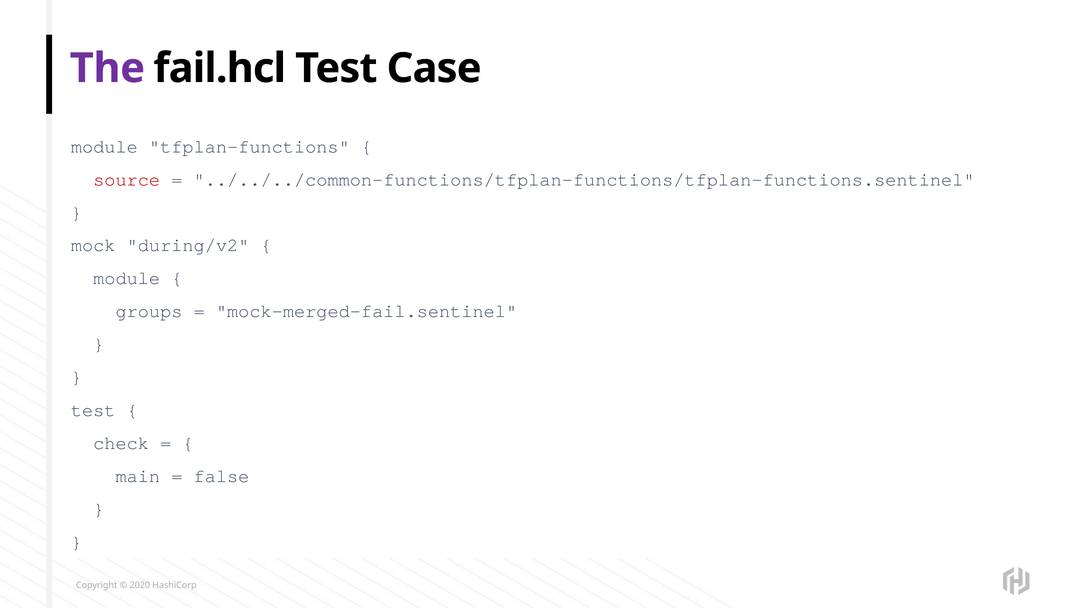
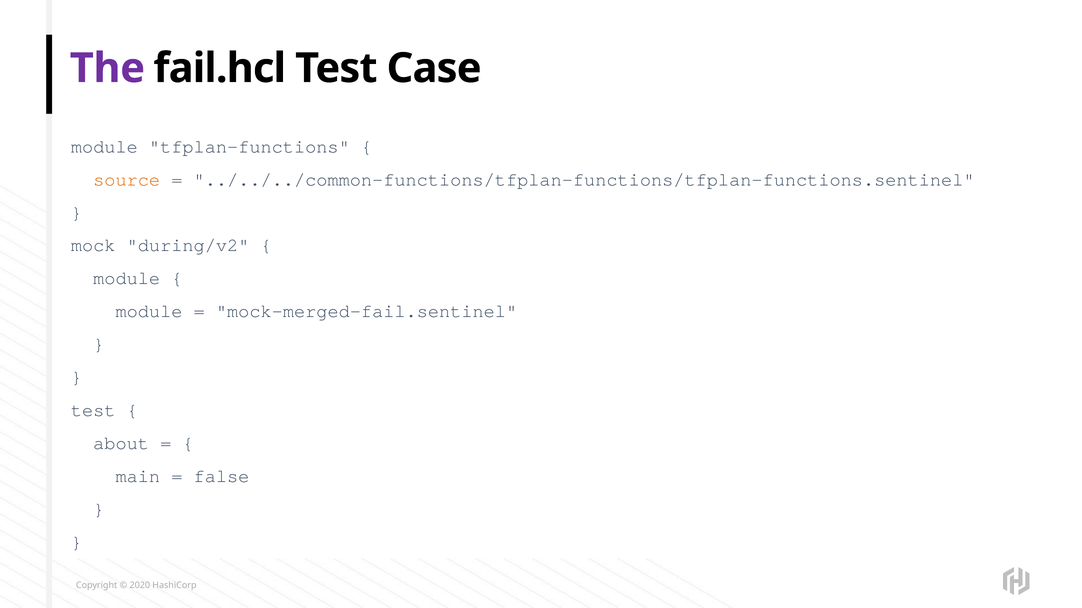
source colour: red -> orange
groups at (149, 312): groups -> module
check: check -> about
